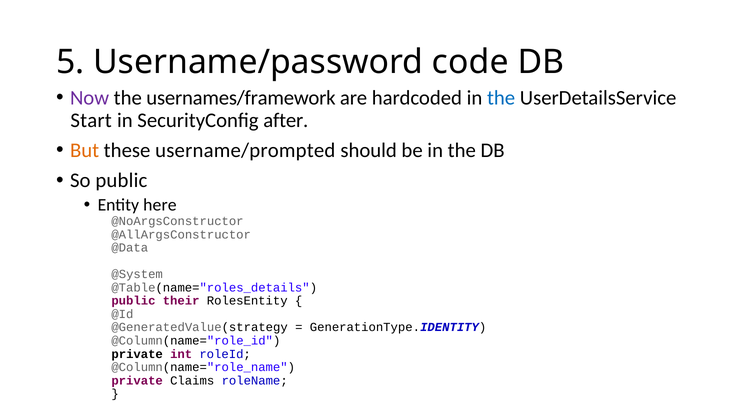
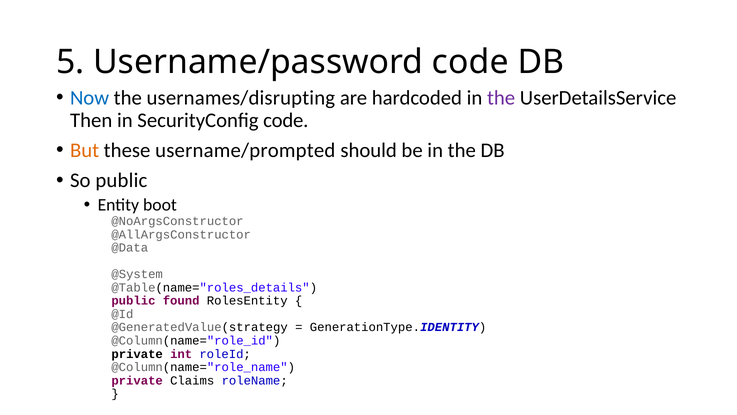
Now colour: purple -> blue
usernames/framework: usernames/framework -> usernames/disrupting
the at (501, 98) colour: blue -> purple
Start: Start -> Then
SecurityConfig after: after -> code
here: here -> boot
their: their -> found
